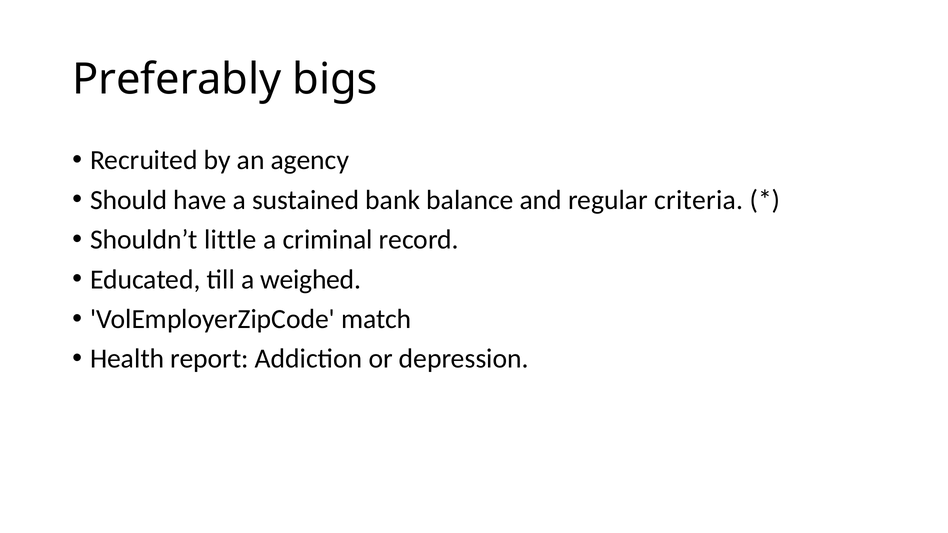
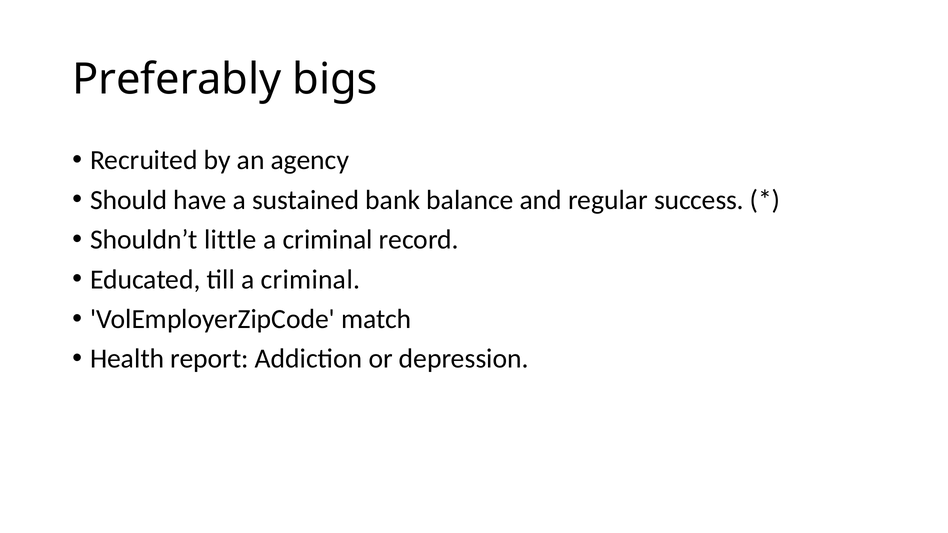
criteria: criteria -> success
till a weighed: weighed -> criminal
